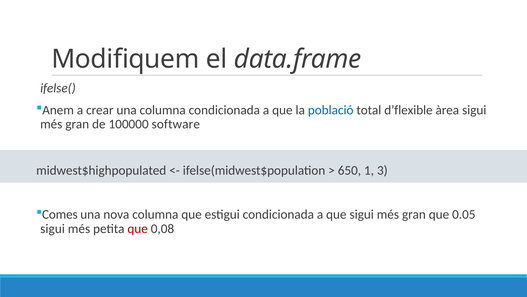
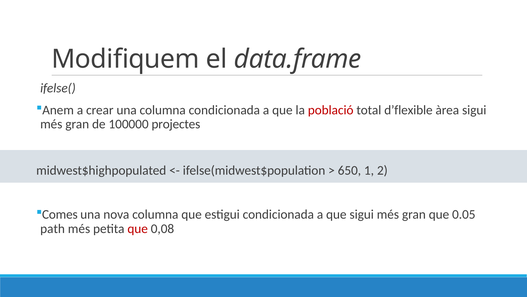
població colour: blue -> red
software: software -> projectes
3: 3 -> 2
sigui at (53, 228): sigui -> path
